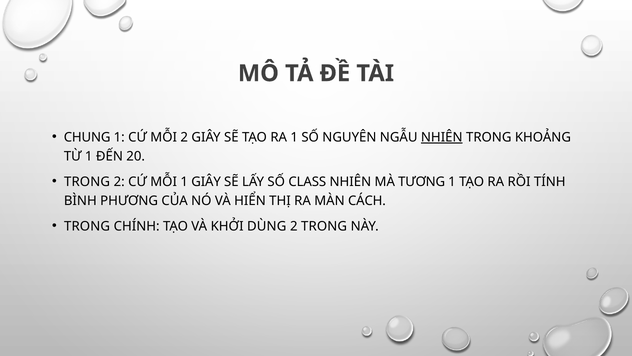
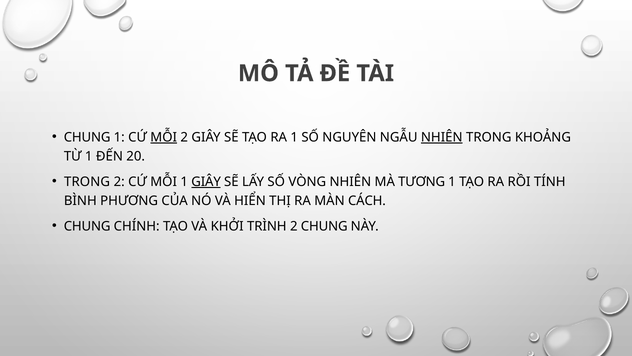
MỖI at (164, 137) underline: none -> present
GIÂY at (206, 182) underline: none -> present
CLASS: CLASS -> VÒNG
TRONG at (87, 226): TRONG -> CHUNG
DÙNG: DÙNG -> TRÌNH
2 TRONG: TRONG -> CHUNG
